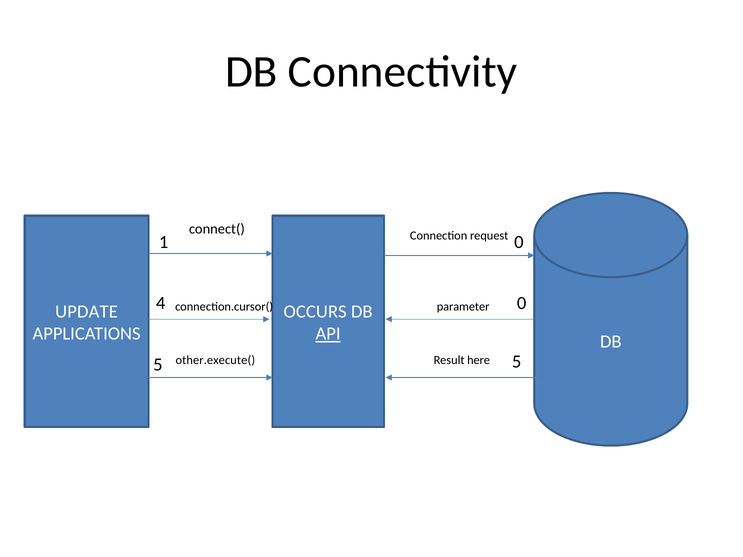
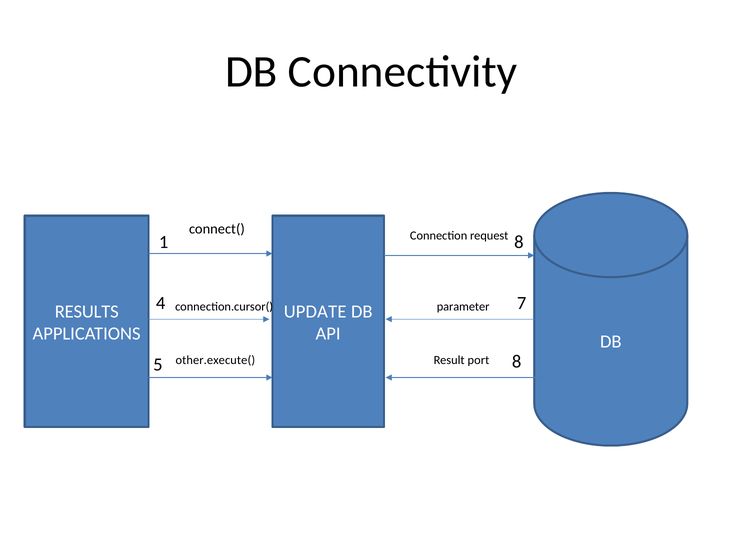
1 0: 0 -> 8
4 0: 0 -> 7
UPDATE: UPDATE -> RESULTS
OCCURS: OCCURS -> UPDATE
API underline: present -> none
here: here -> port
5 5: 5 -> 8
